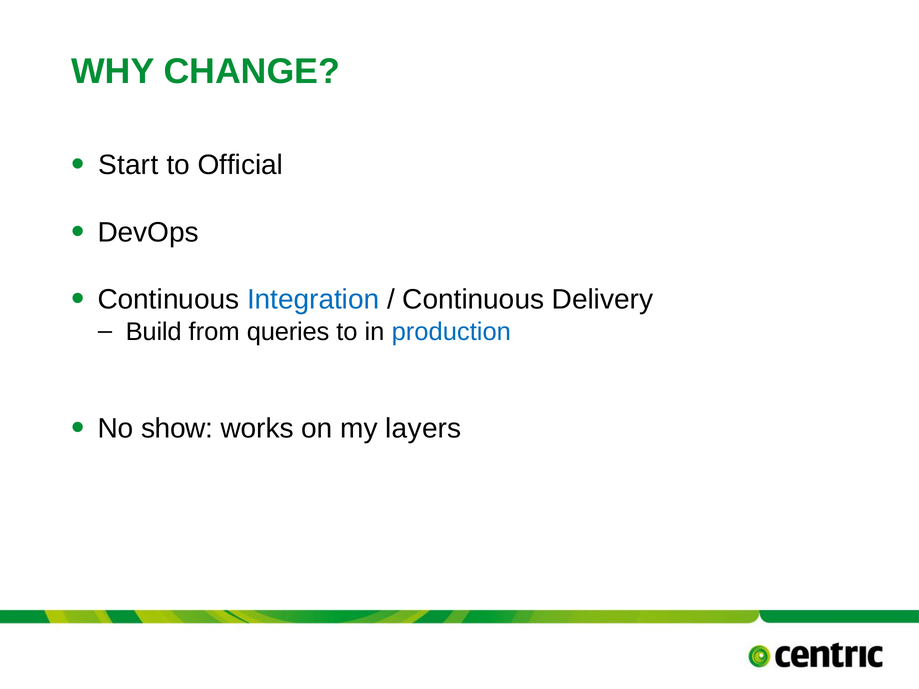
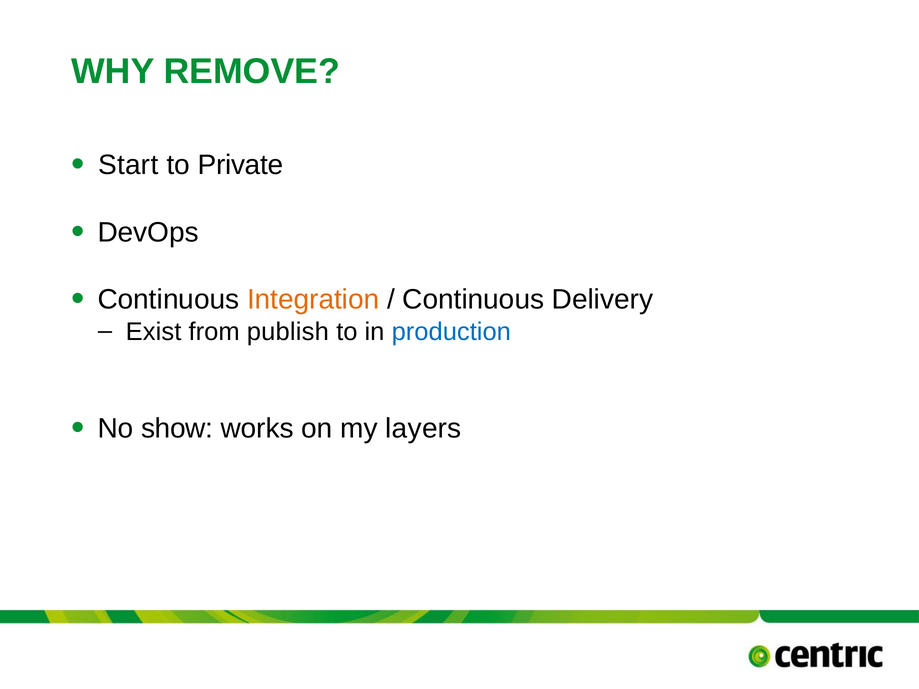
CHANGE: CHANGE -> REMOVE
Official: Official -> Private
Integration colour: blue -> orange
Build: Build -> Exist
queries: queries -> publish
